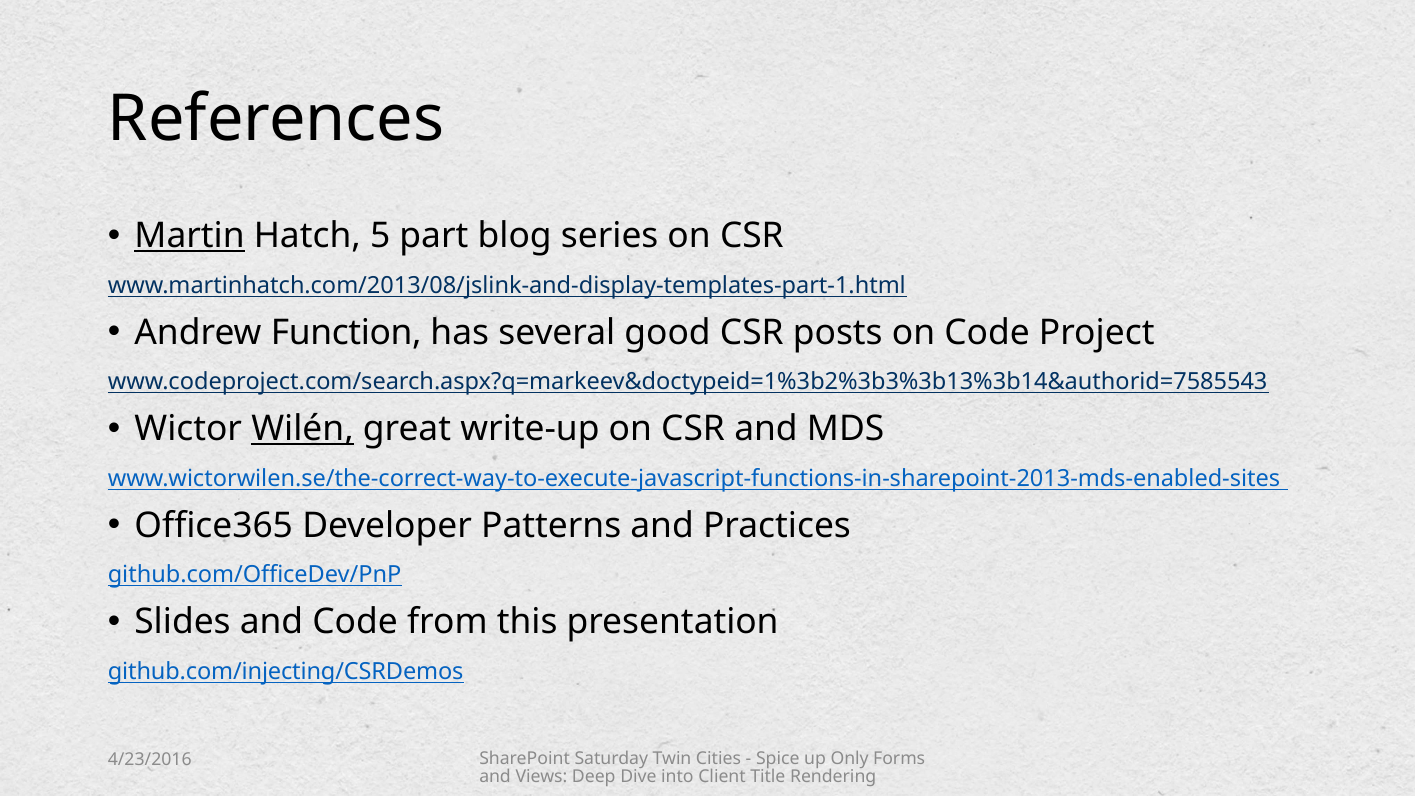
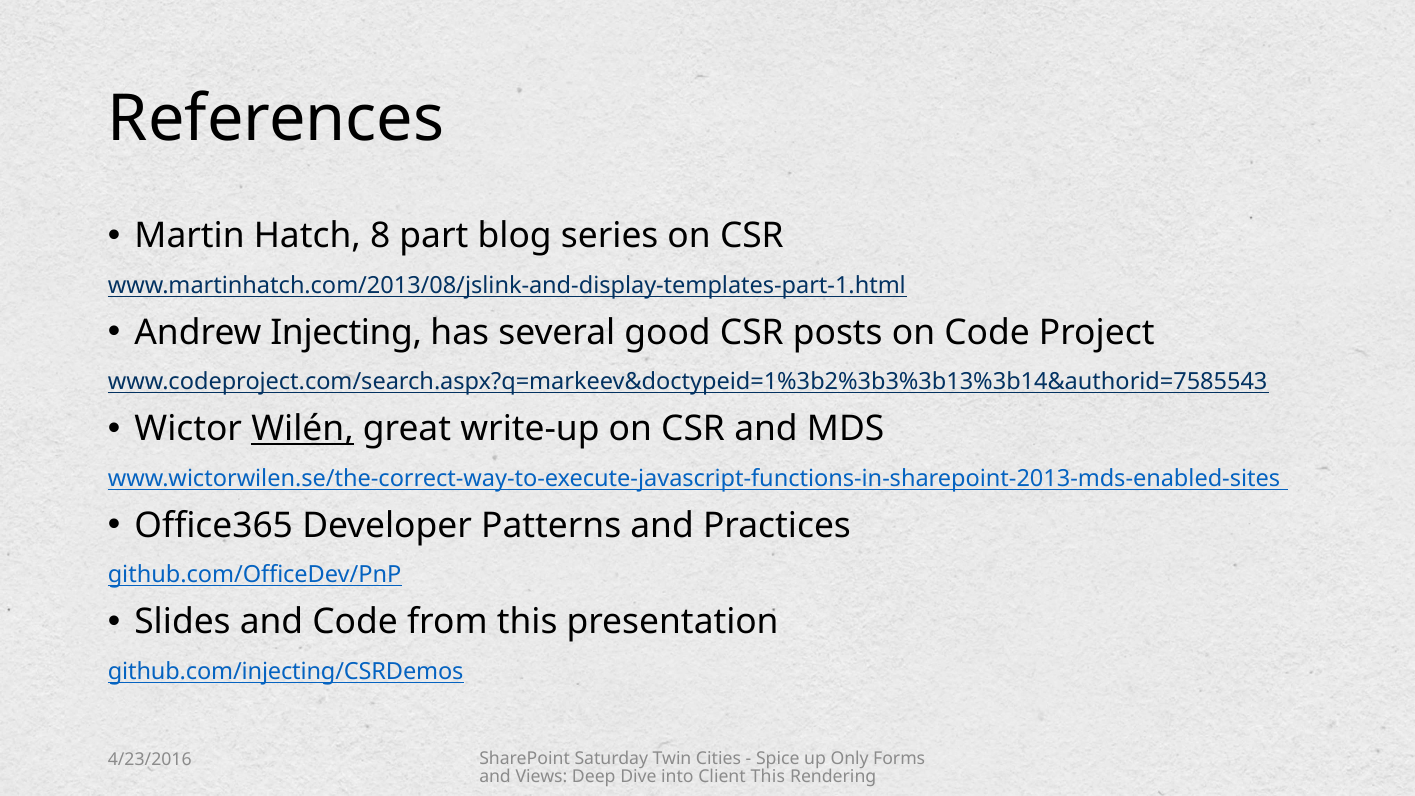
Martin underline: present -> none
5: 5 -> 8
Function: Function -> Injecting
Client Title: Title -> This
